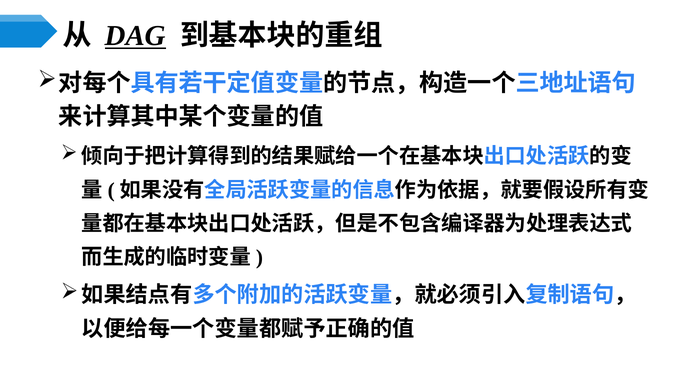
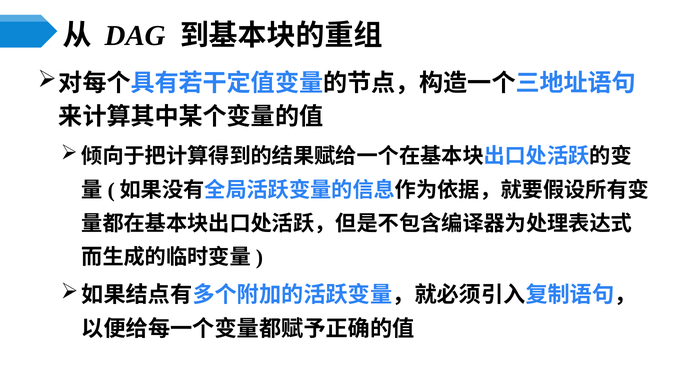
DAG underline: present -> none
